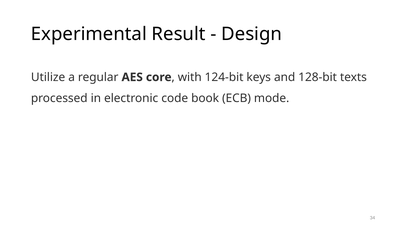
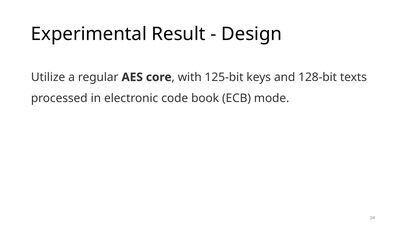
124-bit: 124-bit -> 125-bit
